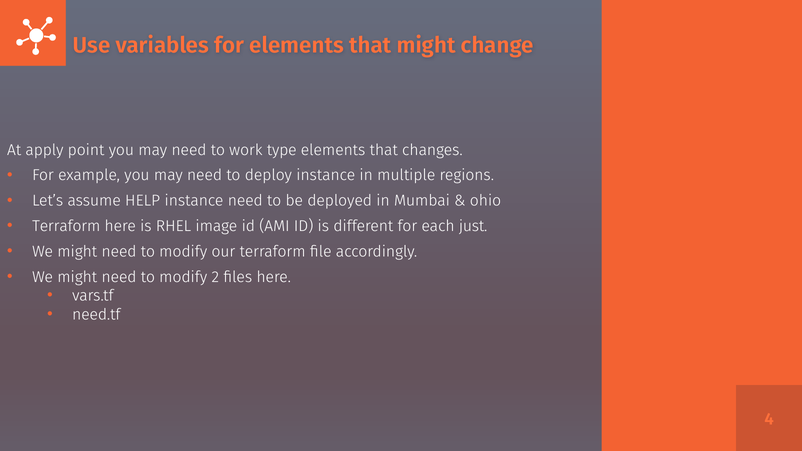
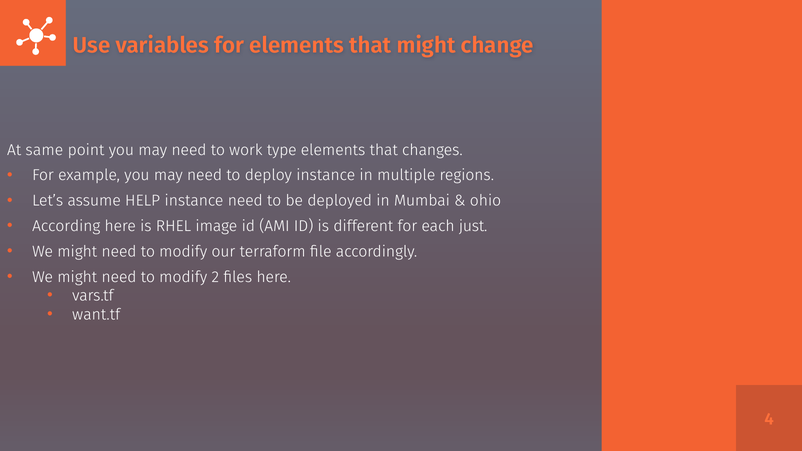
apply: apply -> same
Terraform at (66, 226): Terraform -> According
need.tf: need.tf -> want.tf
